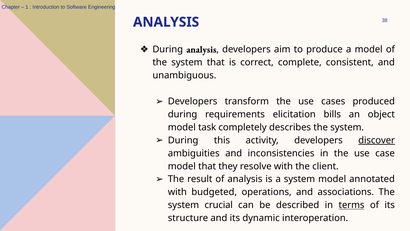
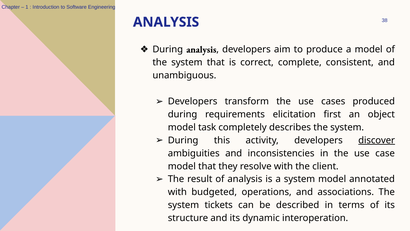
bills: bills -> first
crucial: crucial -> tickets
terms underline: present -> none
